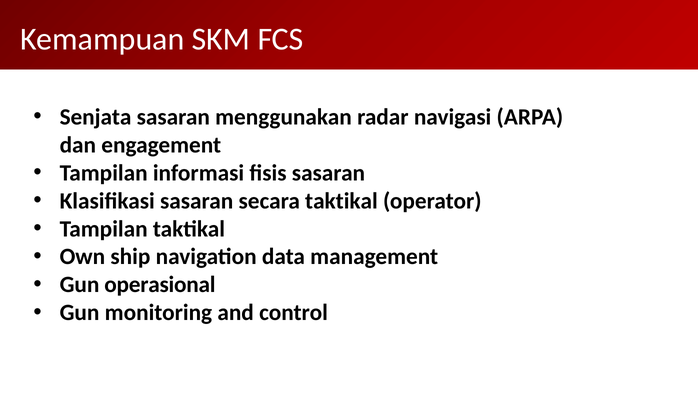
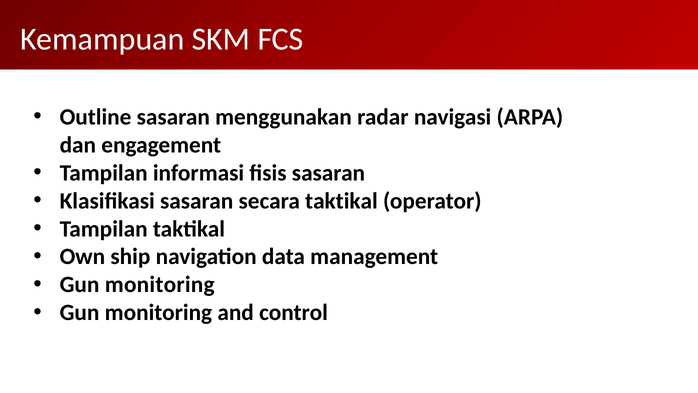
Senjata: Senjata -> Outline
operasional at (160, 284): operasional -> monitoring
